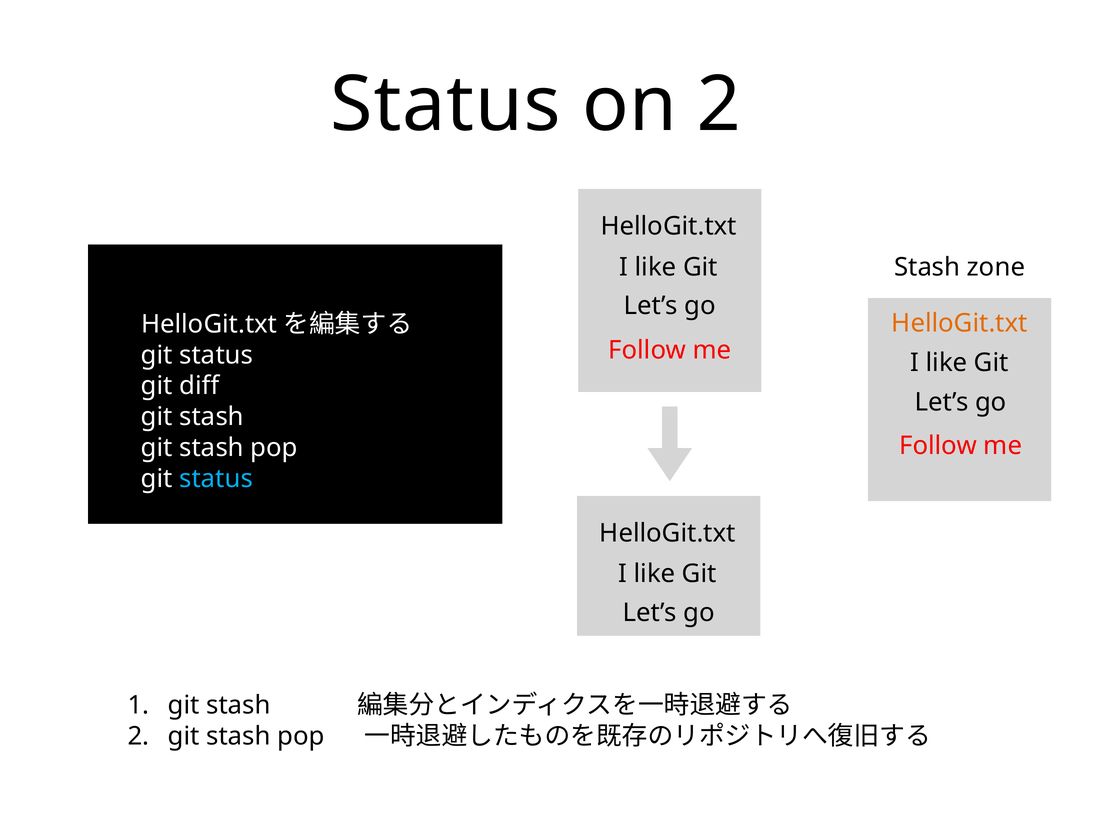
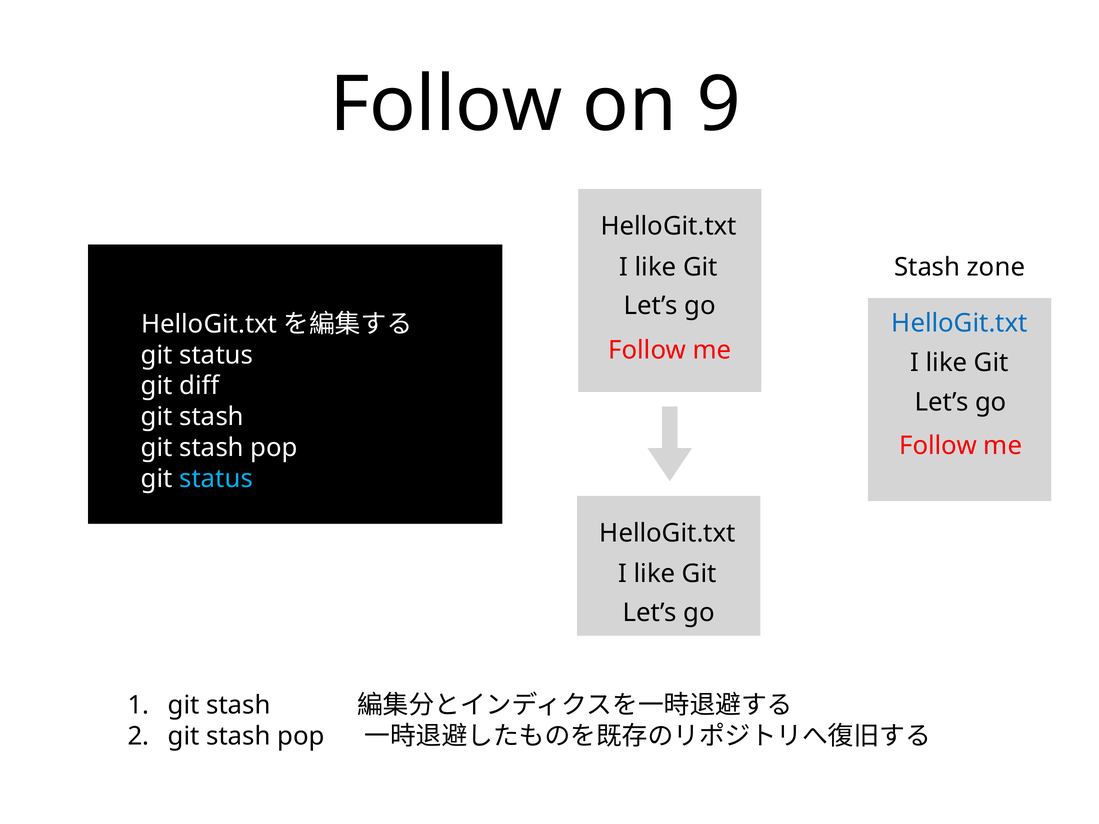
Status at (446, 105): Status -> Follow
on 2: 2 -> 9
HelloGit.txt at (960, 323) colour: orange -> blue
